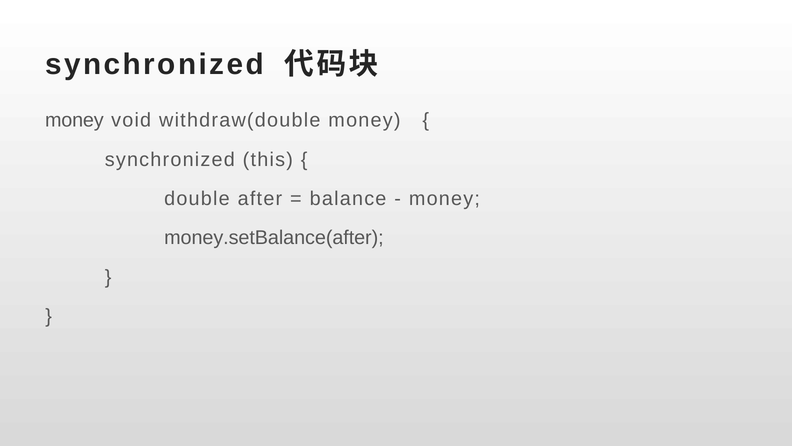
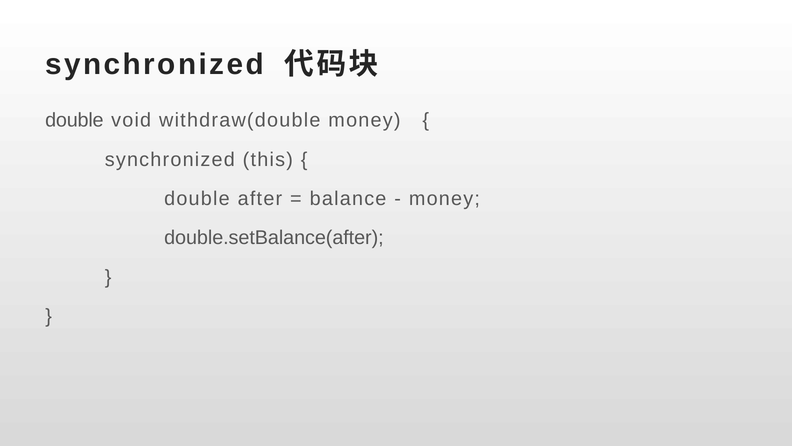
money at (74, 120): money -> double
money.setBalance(after: money.setBalance(after -> double.setBalance(after
